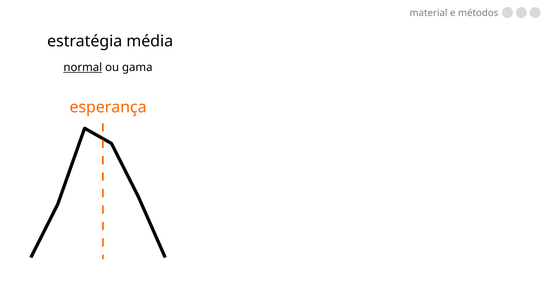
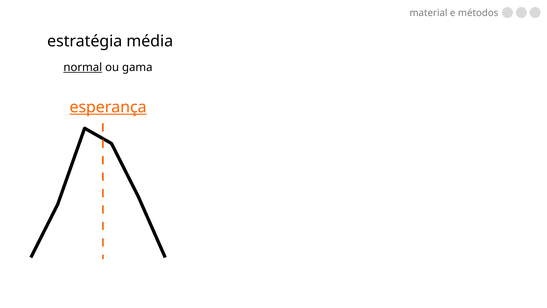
esperança underline: none -> present
